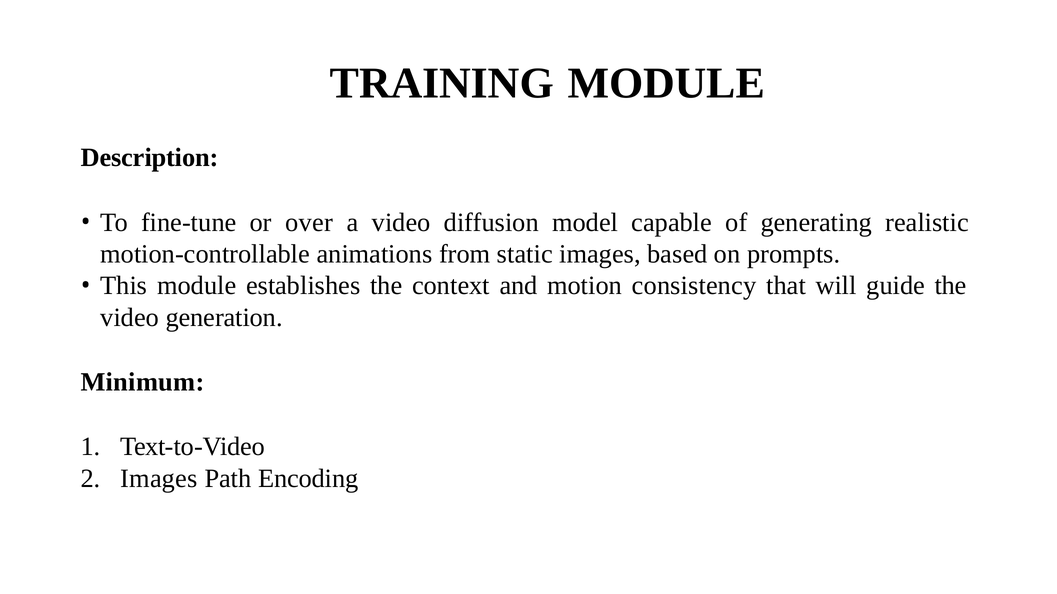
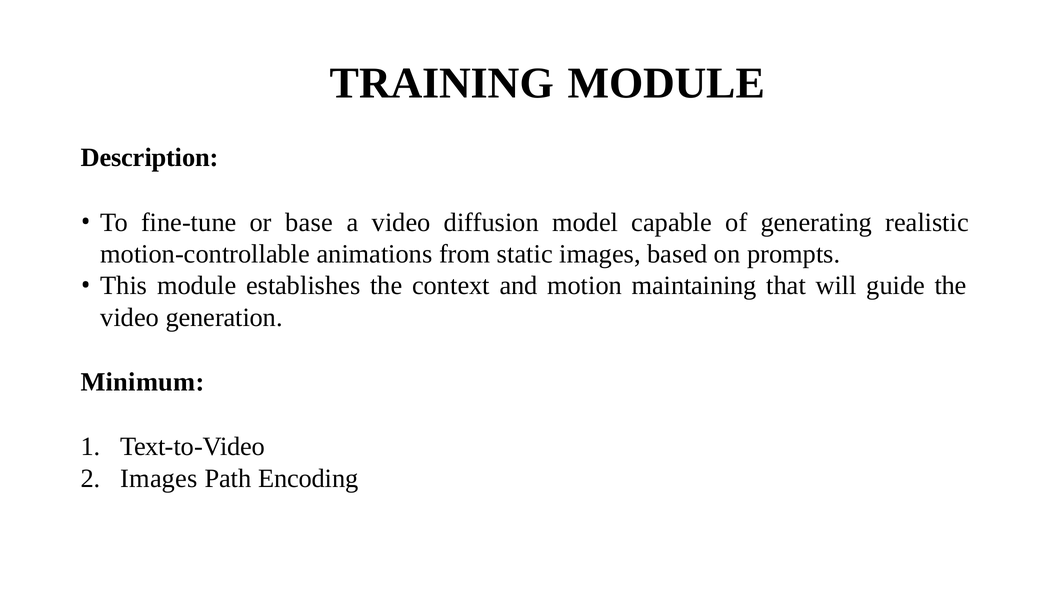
over: over -> base
consistency: consistency -> maintaining
